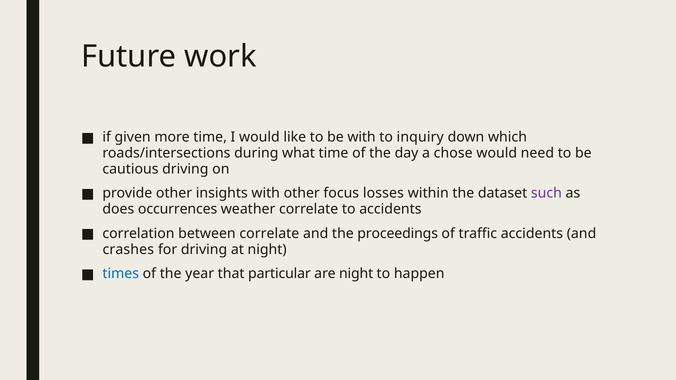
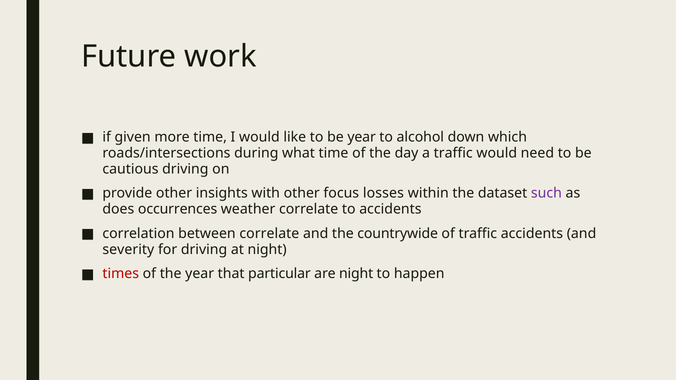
be with: with -> year
inquiry: inquiry -> alcohol
a chose: chose -> traffic
proceedings: proceedings -> countrywide
crashes: crashes -> severity
times colour: blue -> red
